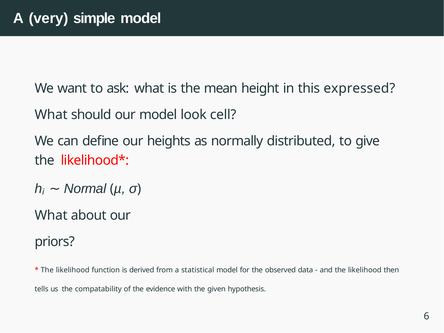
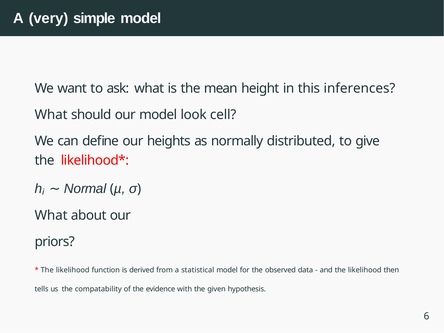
expressed: expressed -> inferences
